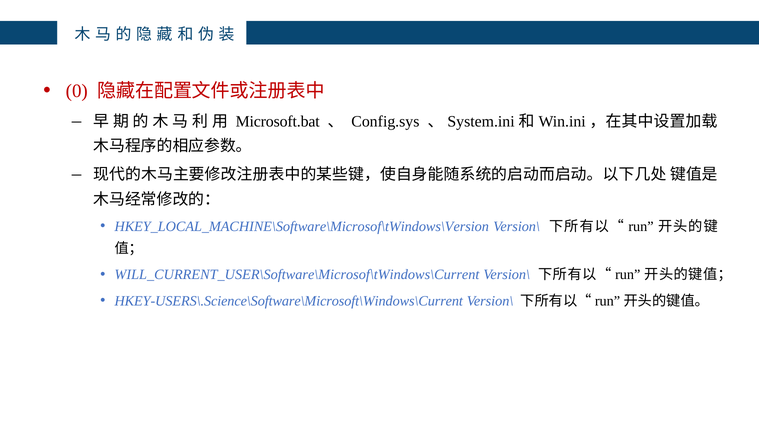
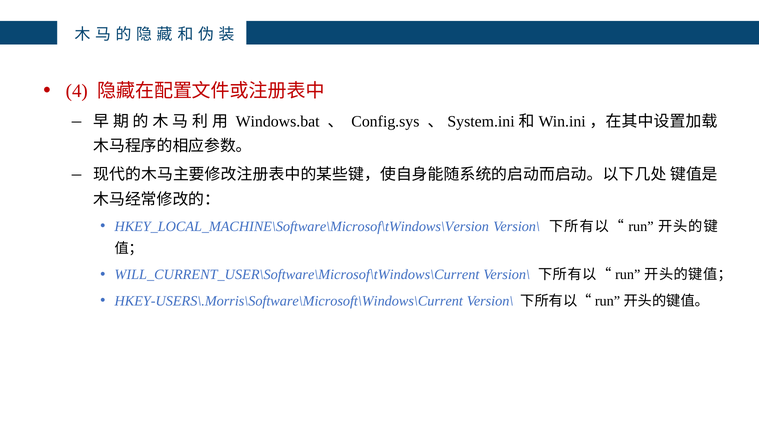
0: 0 -> 4
Microsoft.bat: Microsoft.bat -> Windows.bat
HKEY-USERS\.Science\Software\Microsoft\Windows\Current: HKEY-USERS\.Science\Software\Microsoft\Windows\Current -> HKEY-USERS\.Morris\Software\Microsoft\Windows\Current
